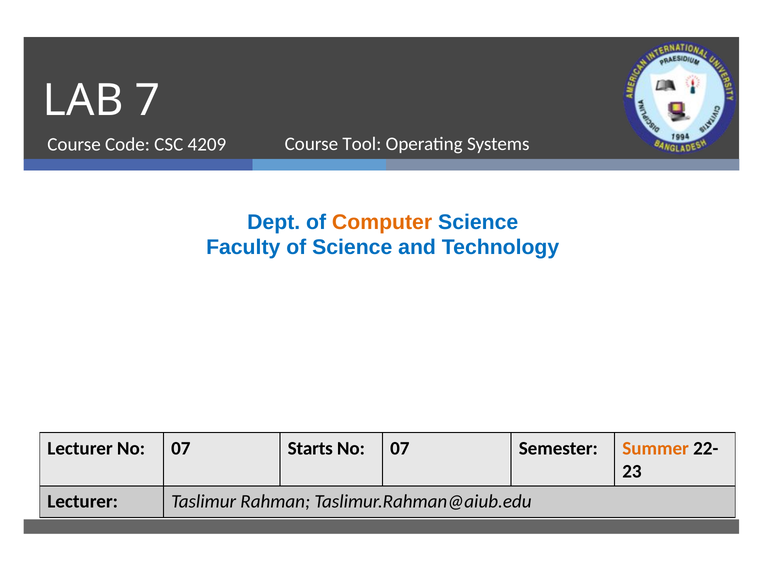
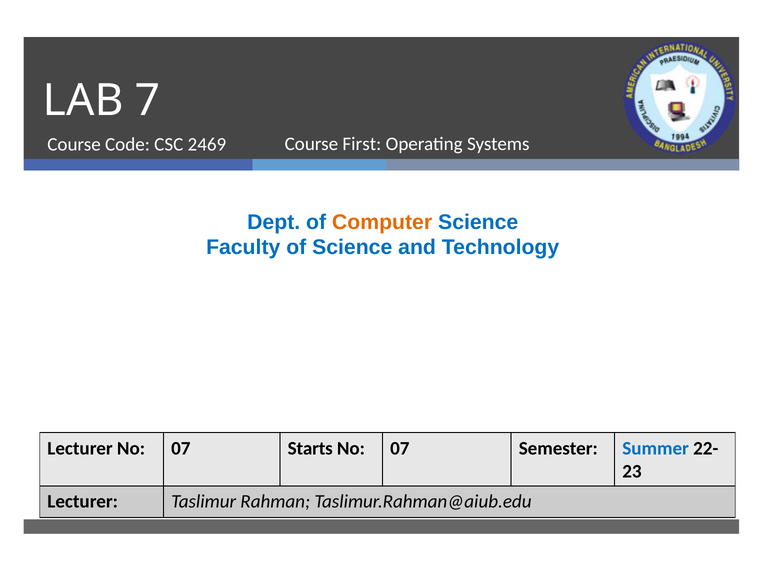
Tool: Tool -> First
4209: 4209 -> 2469
Summer colour: orange -> blue
